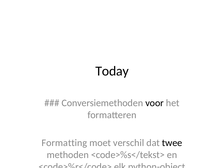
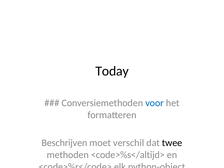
voor colour: black -> blue
Formatting: Formatting -> Beschrijven
<code>%s</tekst>: <code>%s</tekst> -> <code>%s</altijd>
